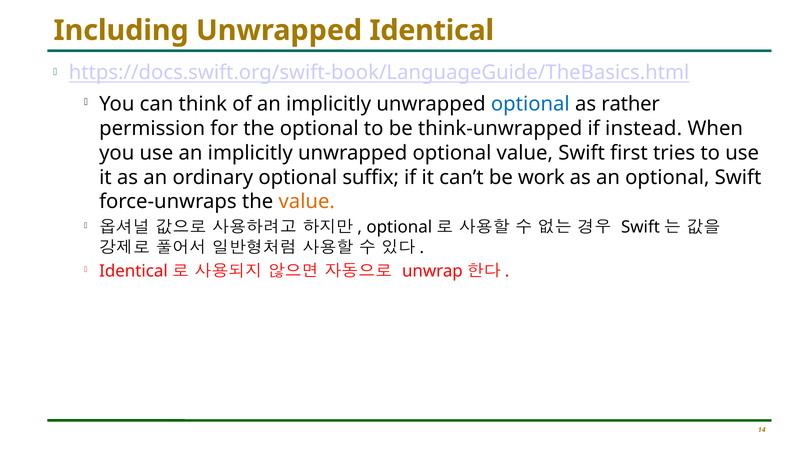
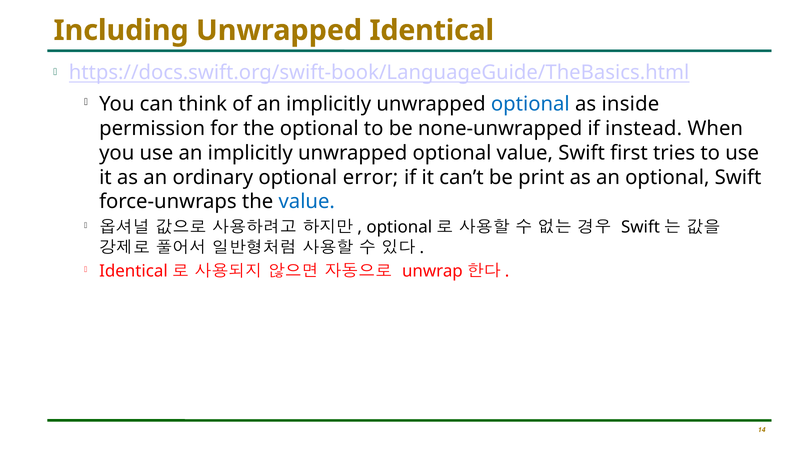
rather: rather -> inside
think-unwrapped: think-unwrapped -> none-unwrapped
suffix: suffix -> error
work: work -> print
value at (307, 202) colour: orange -> blue
